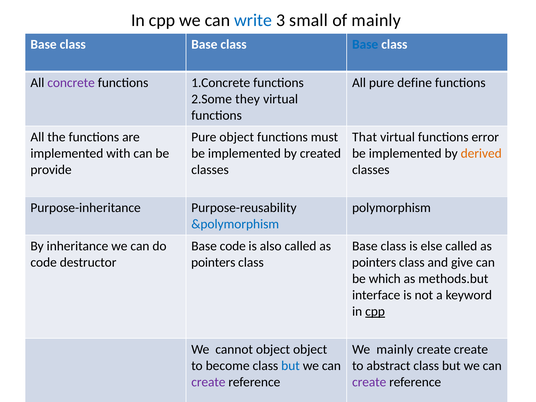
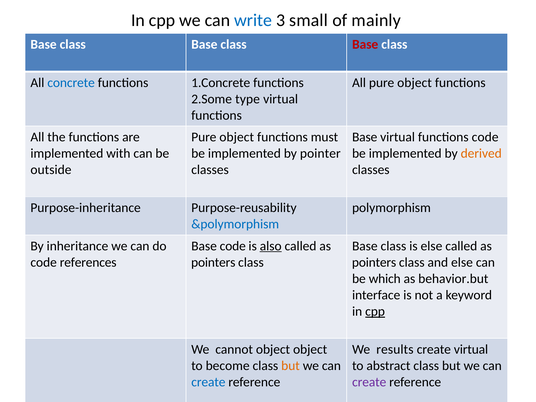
Base at (365, 45) colour: blue -> red
concrete colour: purple -> blue
All pure define: define -> object
they: they -> type
That at (365, 137): That -> Base
functions error: error -> code
created: created -> pointer
provide: provide -> outside
also underline: none -> present
destructor: destructor -> references
and give: give -> else
methods.but: methods.but -> behavior.but
We mainly: mainly -> results
create create: create -> virtual
but at (291, 366) colour: blue -> orange
create at (208, 382) colour: purple -> blue
